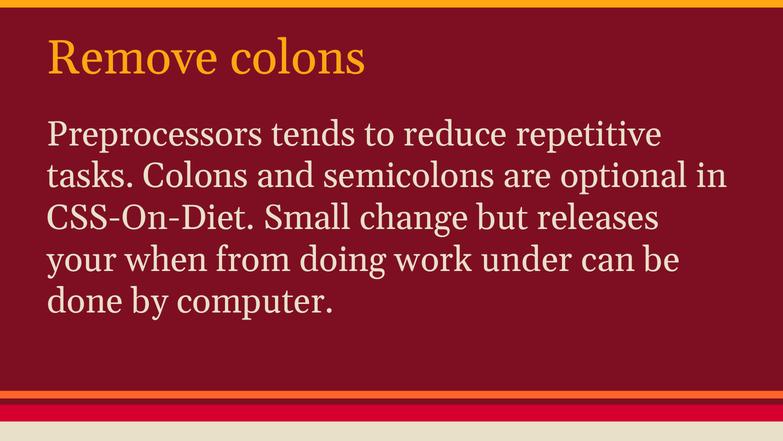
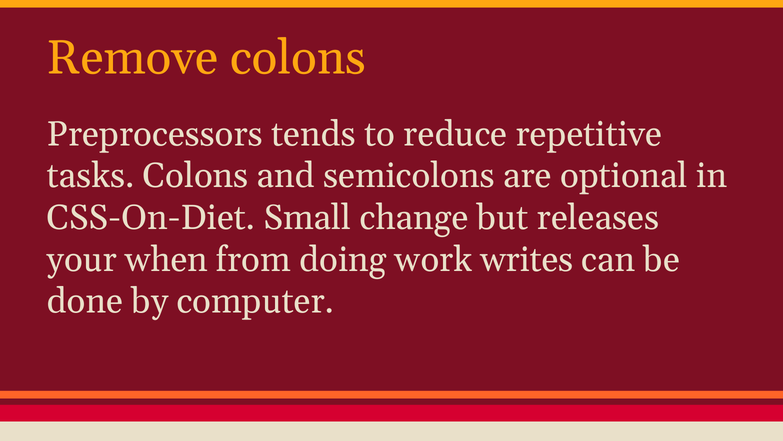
under: under -> writes
